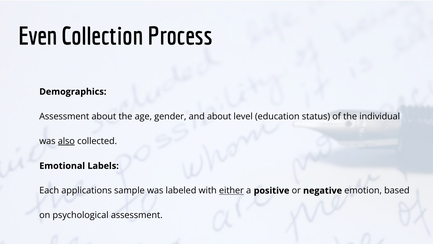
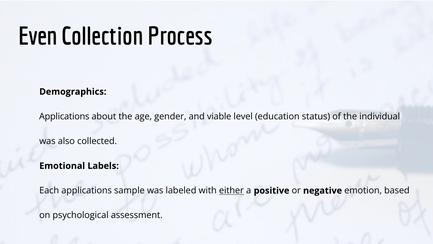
Assessment at (64, 116): Assessment -> Applications
and about: about -> viable
also underline: present -> none
